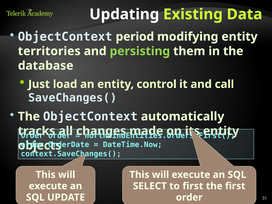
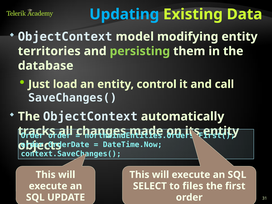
Updating colour: white -> light blue
period: period -> model
to first: first -> files
